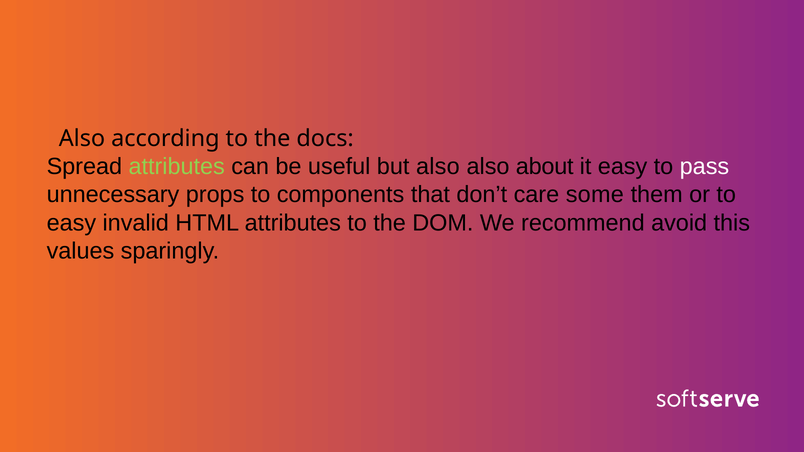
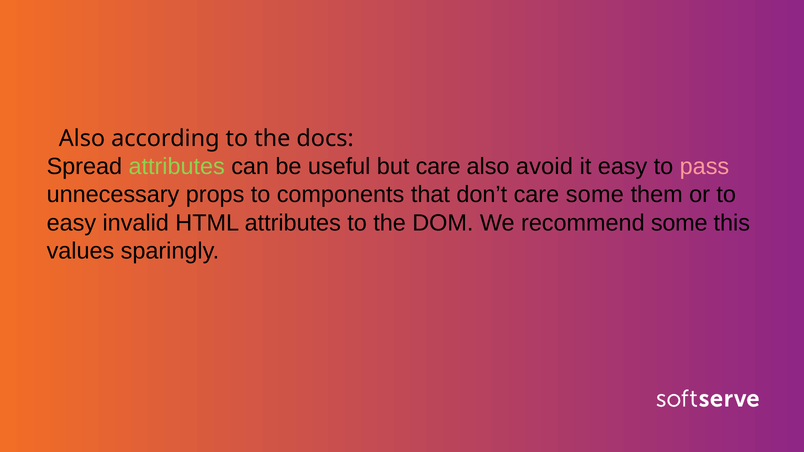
but also: also -> care
about: about -> avoid
pass colour: white -> pink
recommend avoid: avoid -> some
